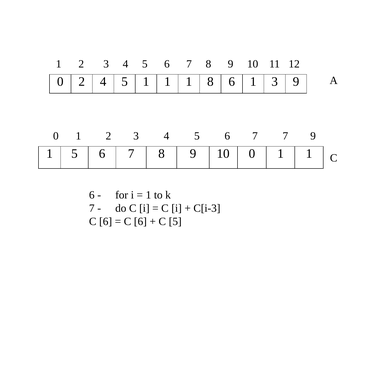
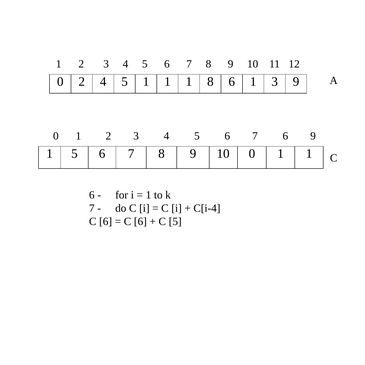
7 7: 7 -> 6
C[i-3: C[i-3 -> C[i-4
